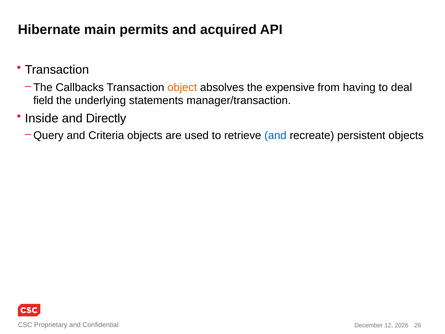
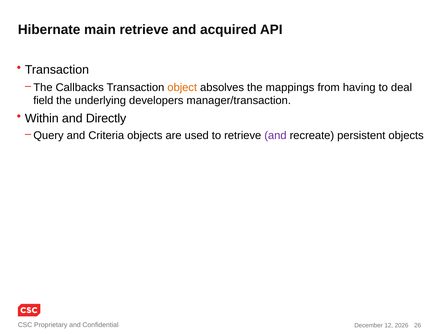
main permits: permits -> retrieve
expensive: expensive -> mappings
statements: statements -> developers
Inside: Inside -> Within
and at (275, 135) colour: blue -> purple
